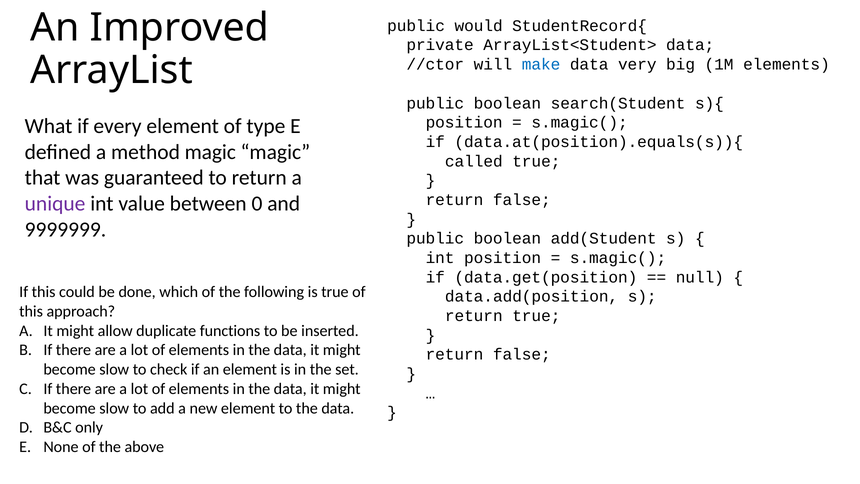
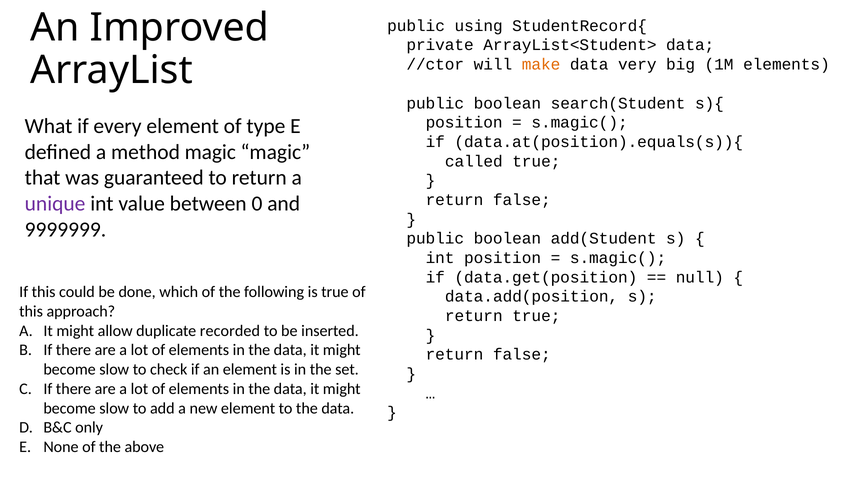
would: would -> using
make colour: blue -> orange
functions: functions -> recorded
